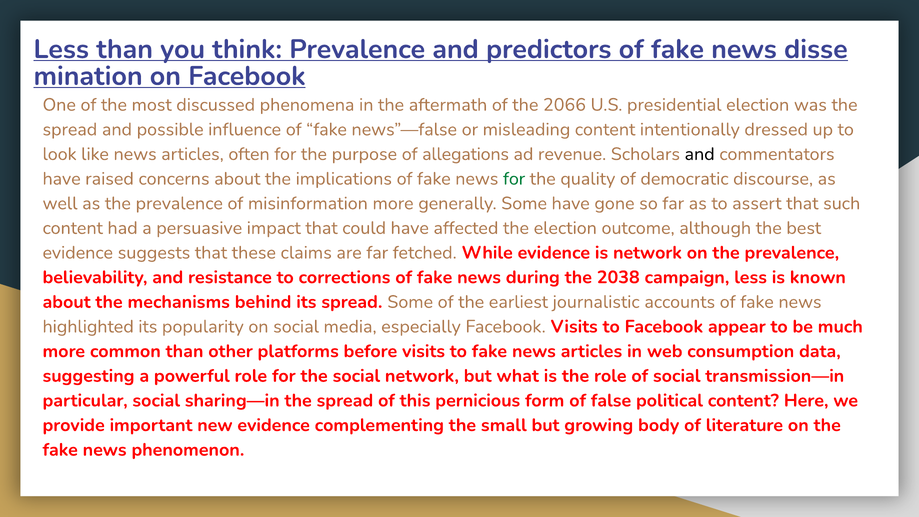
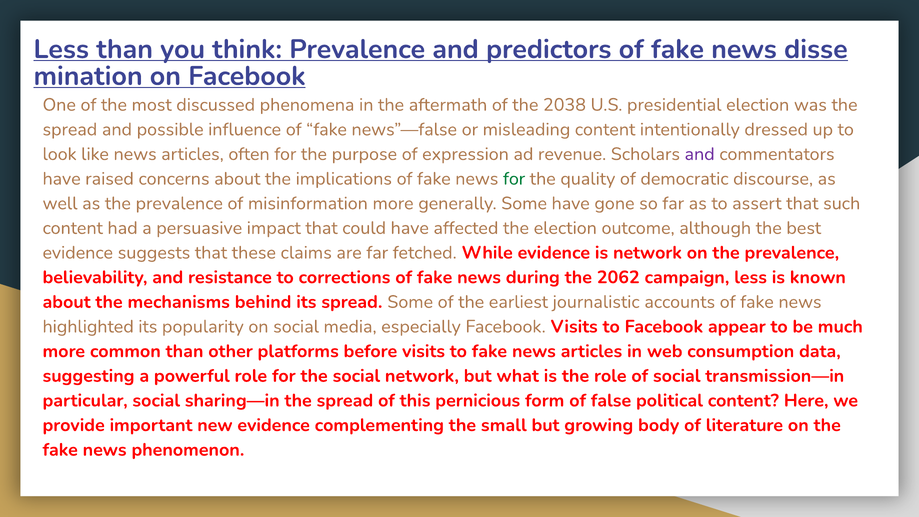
2066: 2066 -> 2038
allegations: allegations -> expression
and at (700, 154) colour: black -> purple
2038: 2038 -> 2062
